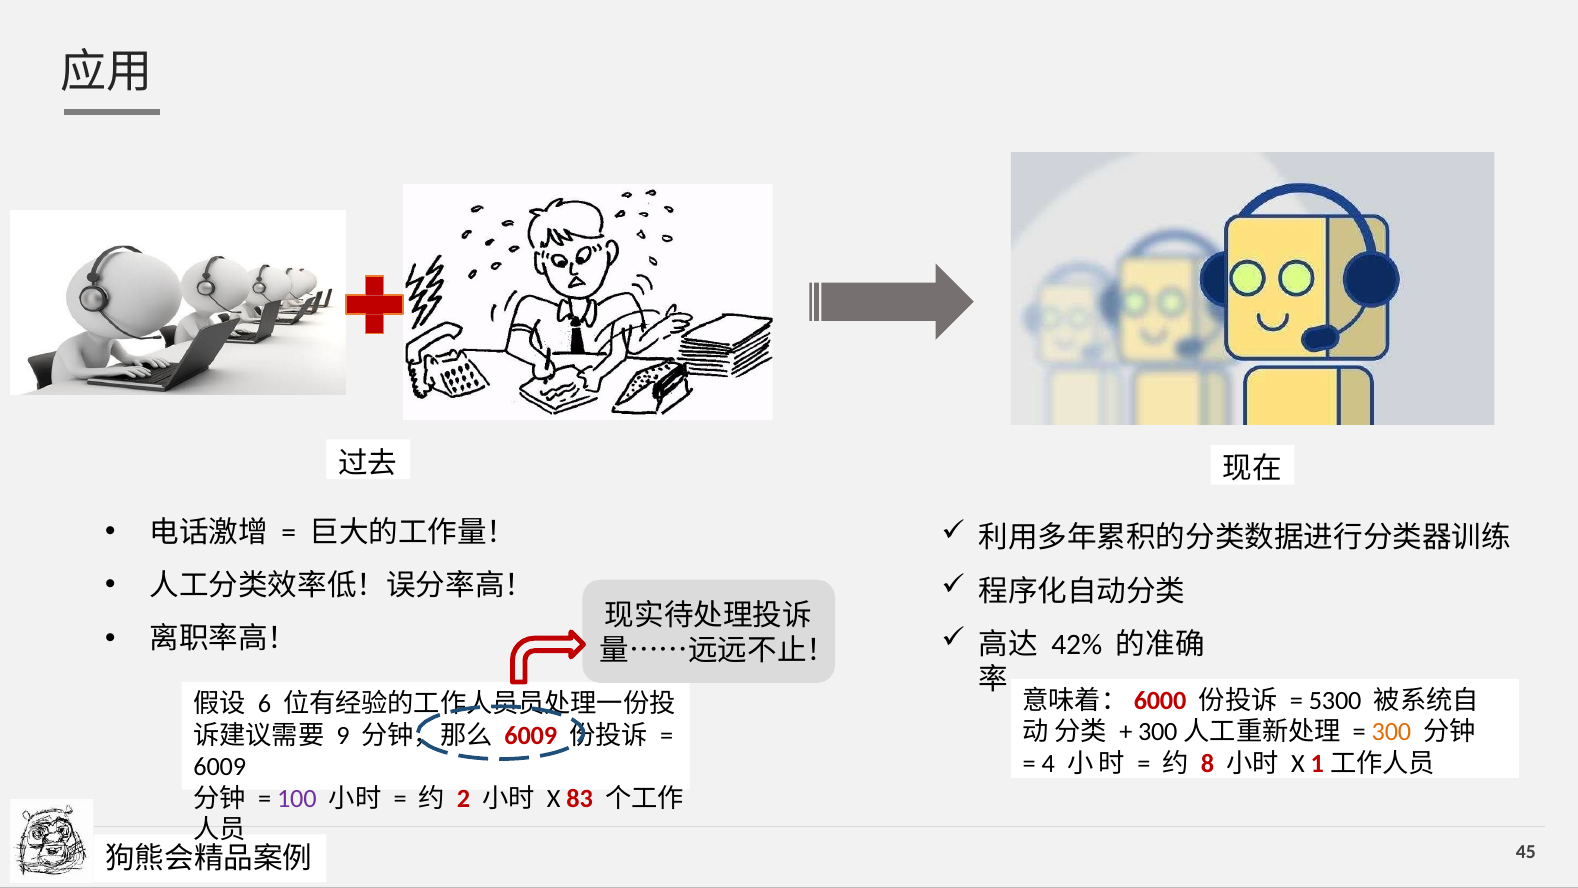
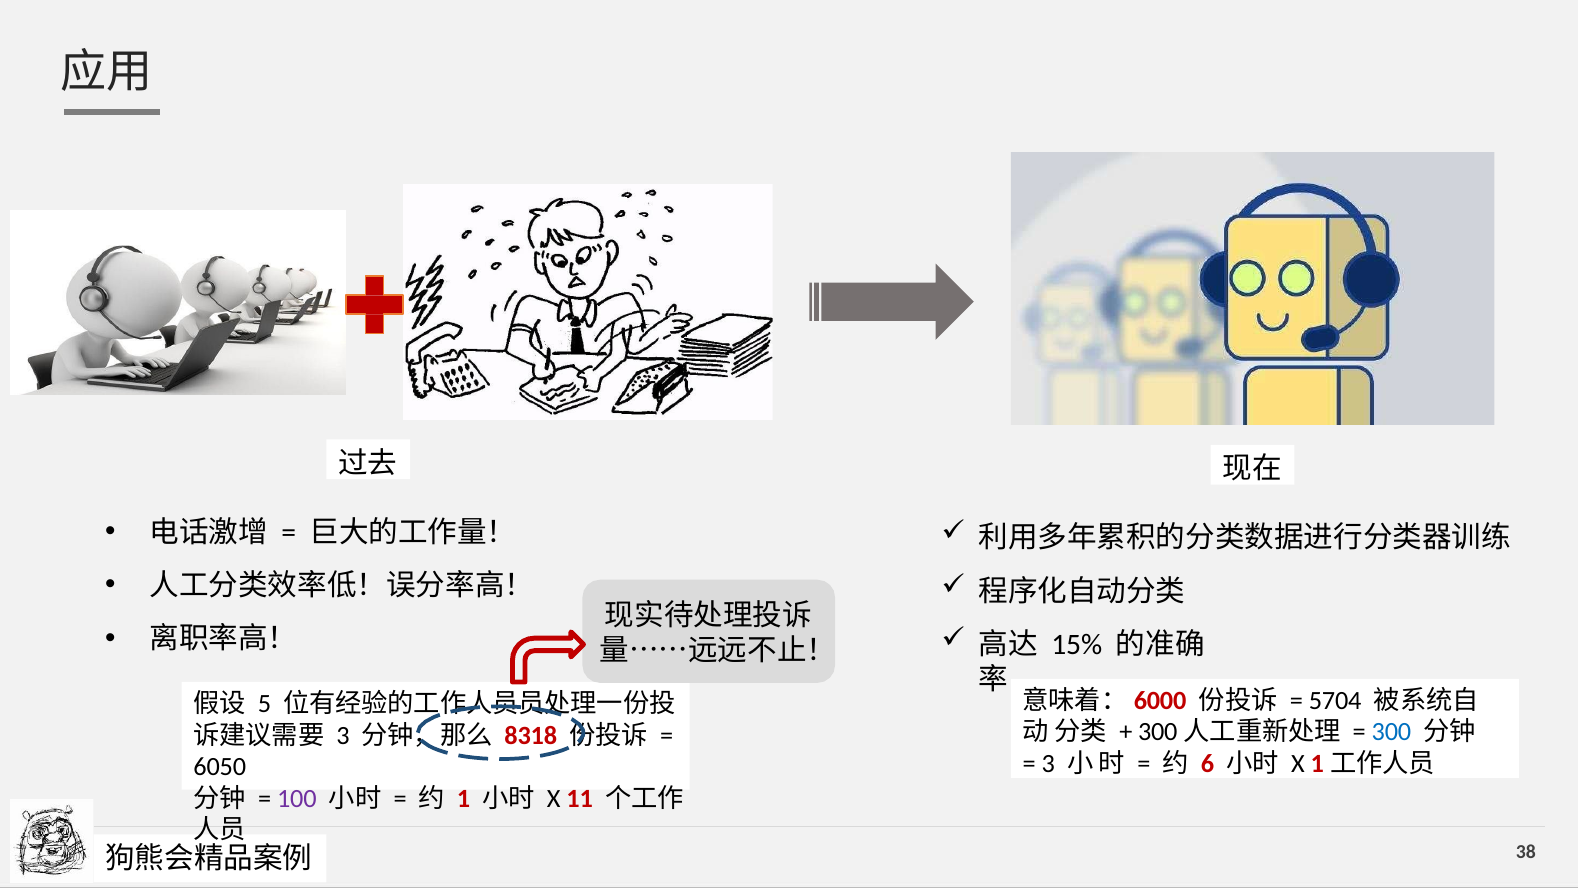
42%: 42% -> 15%
5300: 5300 -> 5704
6: 6 -> 5
300 colour: orange -> blue
9 at (343, 735): 9 -> 3
6009 at (531, 735): 6009 -> 8318
4 at (1048, 764): 4 -> 3
8: 8 -> 6
6009 at (220, 767): 6009 -> 6050
2: 2 -> 1
83: 83 -> 11
45: 45 -> 38
